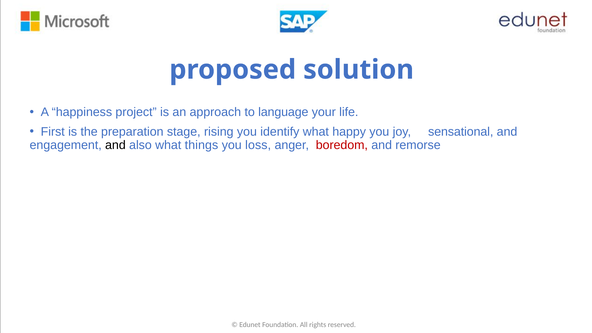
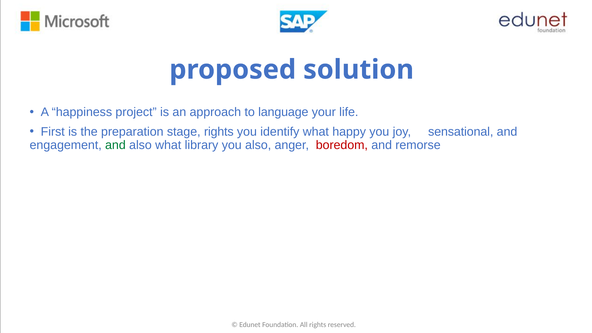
stage rising: rising -> rights
and at (115, 145) colour: black -> green
things: things -> library
you loss: loss -> also
